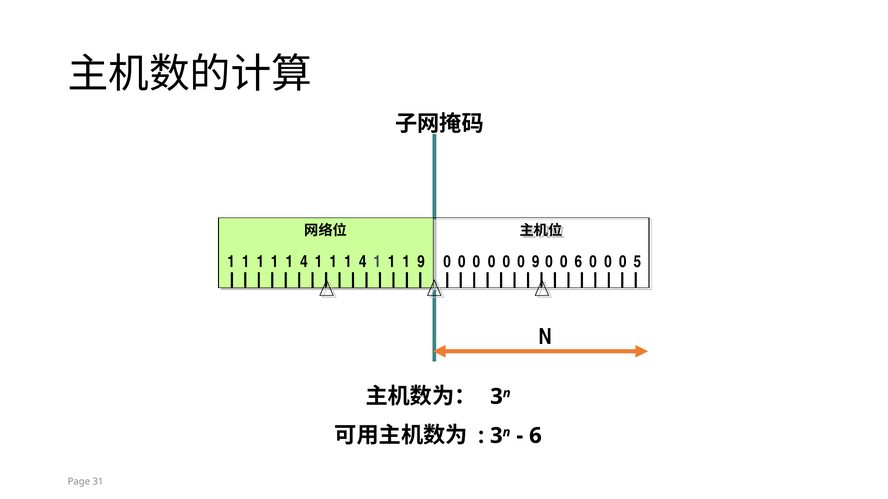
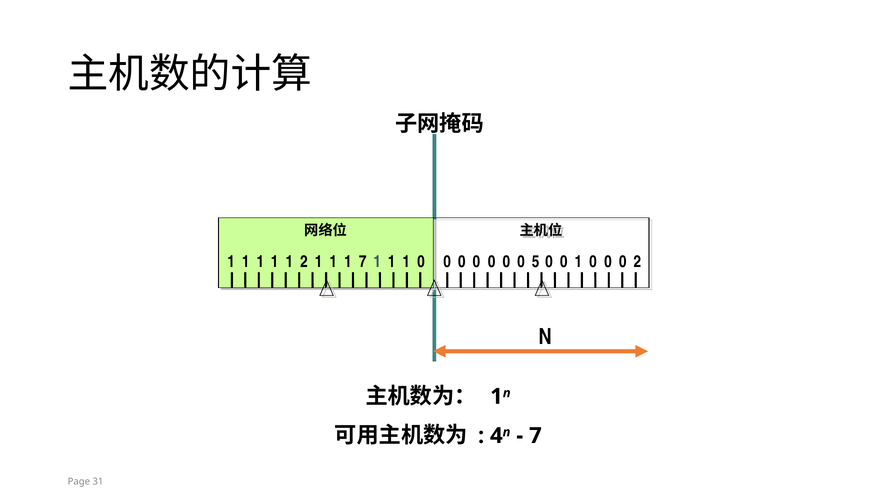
4 at (304, 262): 4 -> 2
4 at (363, 262): 4 -> 7
9 at (421, 262): 9 -> 0
0 9: 9 -> 5
6 at (578, 262): 6 -> 1
0 5: 5 -> 2
3 at (497, 397): 3 -> 1
3 at (496, 436): 3 -> 4
6 at (535, 436): 6 -> 7
